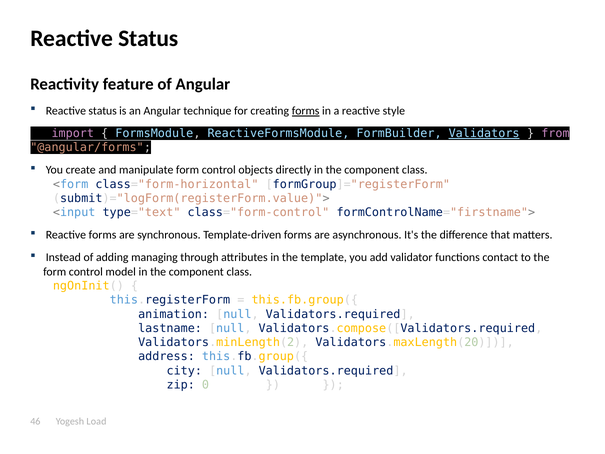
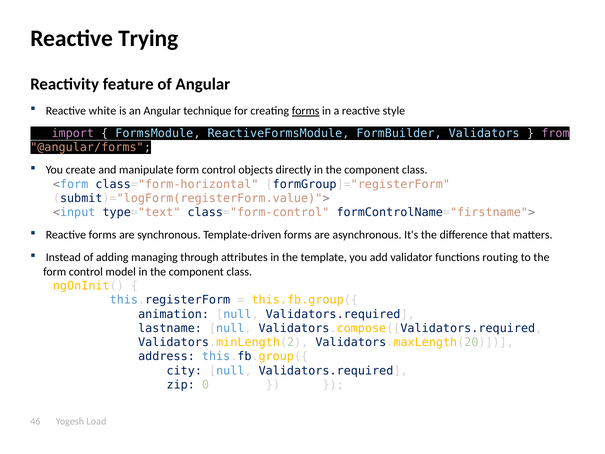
Status at (148, 38): Status -> Trying
status at (103, 111): status -> white
Validators underline: present -> none
contact: contact -> routing
